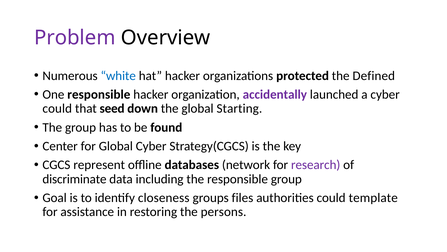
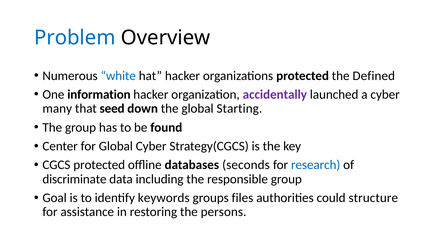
Problem colour: purple -> blue
One responsible: responsible -> information
could at (57, 108): could -> many
CGCS represent: represent -> protected
network: network -> seconds
research colour: purple -> blue
closeness: closeness -> keywords
template: template -> structure
